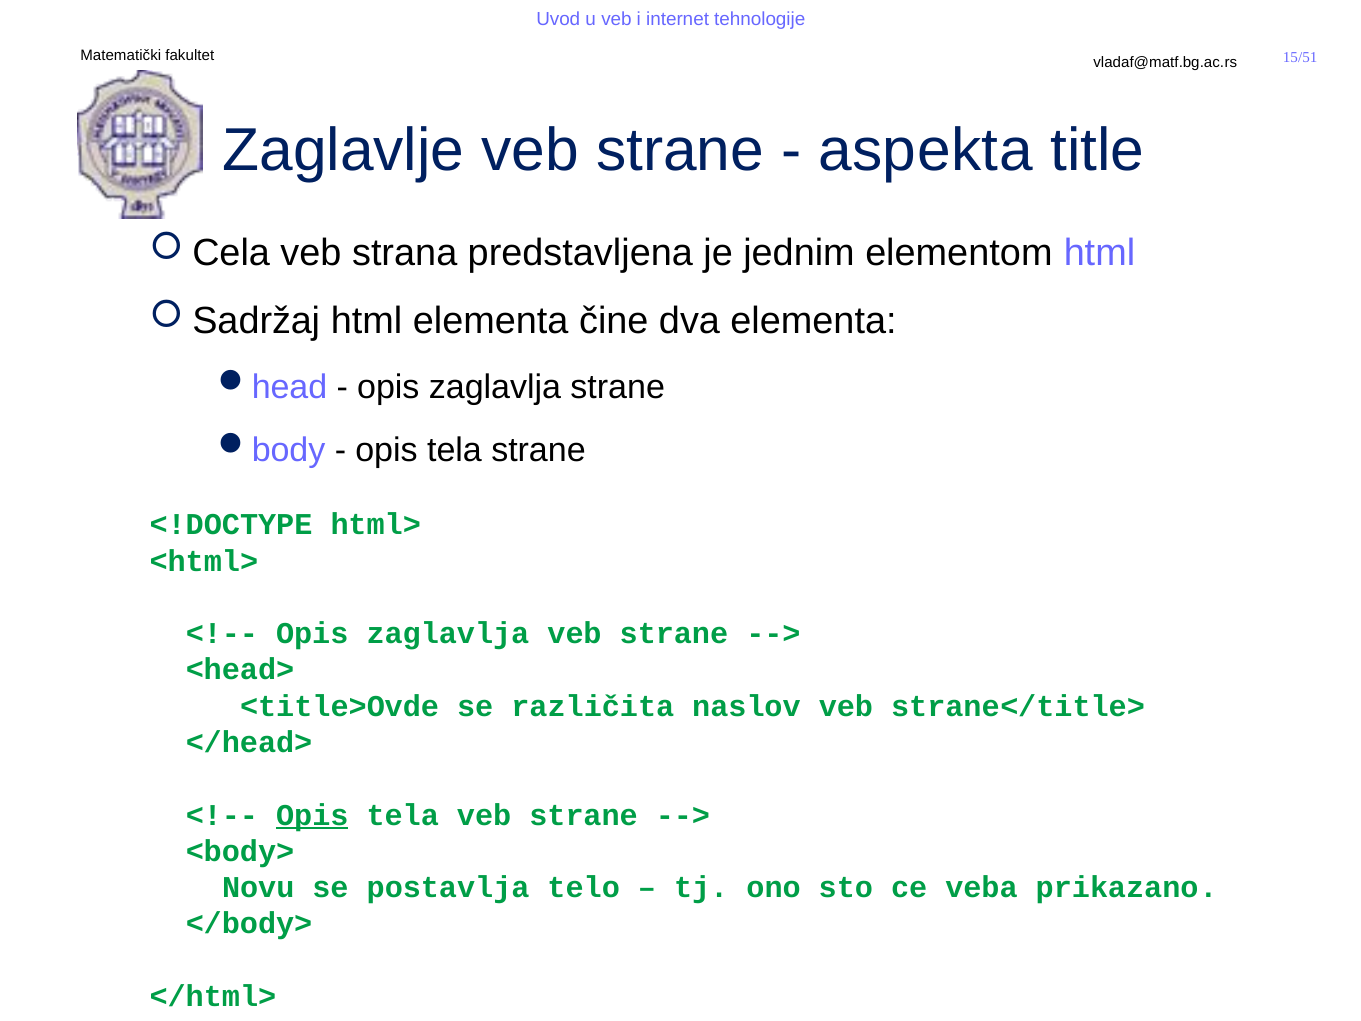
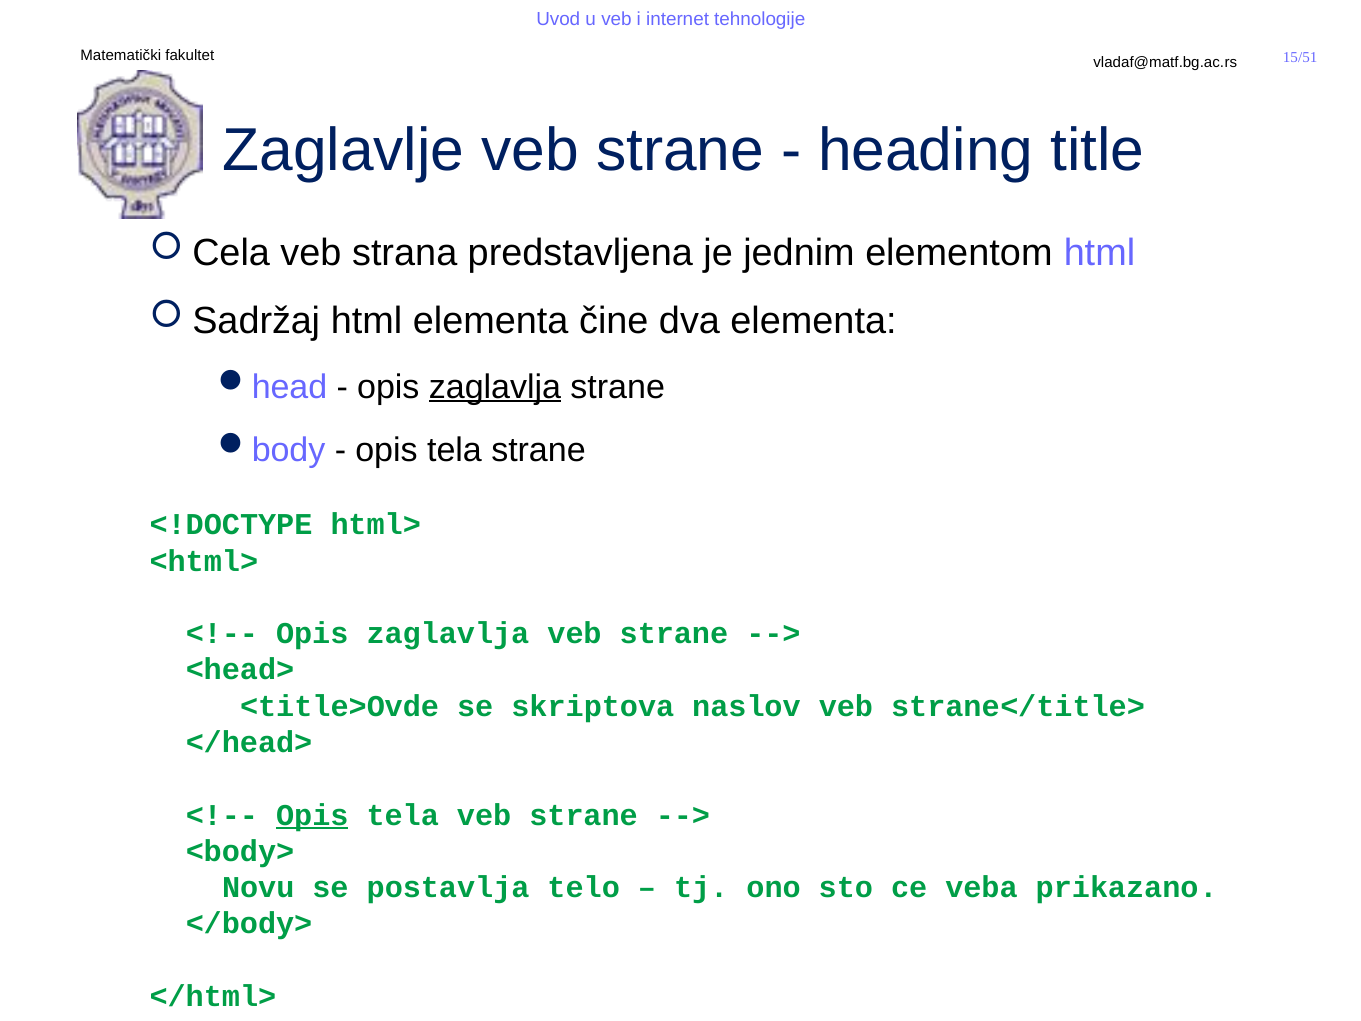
aspekta: aspekta -> heading
zaglavlja at (495, 387) underline: none -> present
različita: različita -> skriptova
